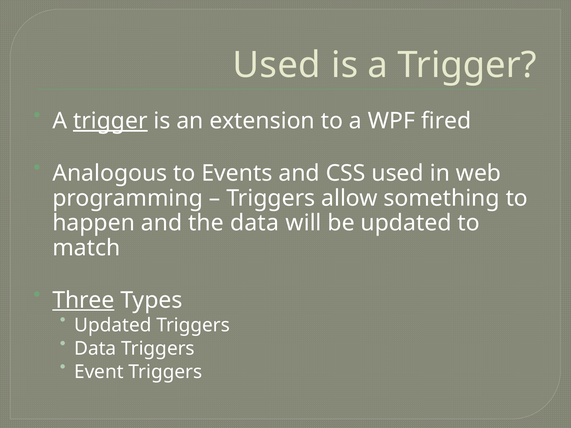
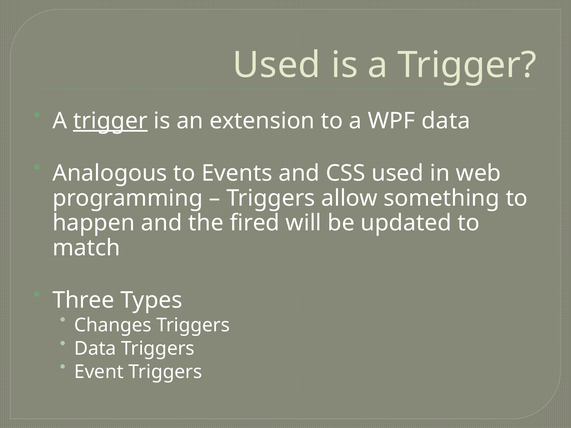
WPF fired: fired -> data
the data: data -> fired
Three underline: present -> none
Updated at (113, 325): Updated -> Changes
